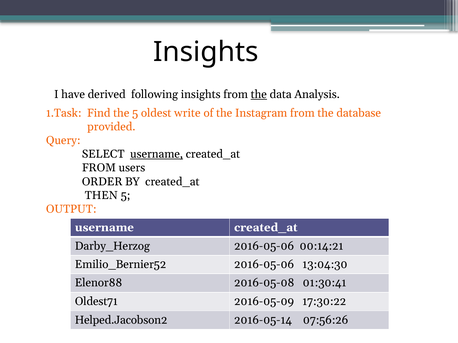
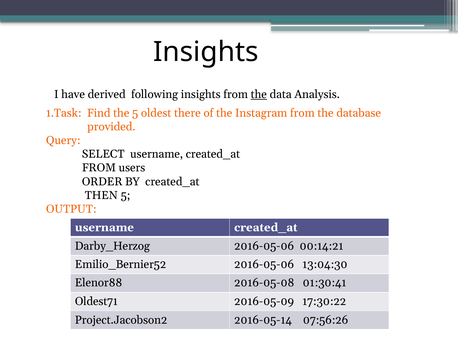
write: write -> there
username at (157, 154) underline: present -> none
Helped.Jacobson2: Helped.Jacobson2 -> Project.Jacobson2
